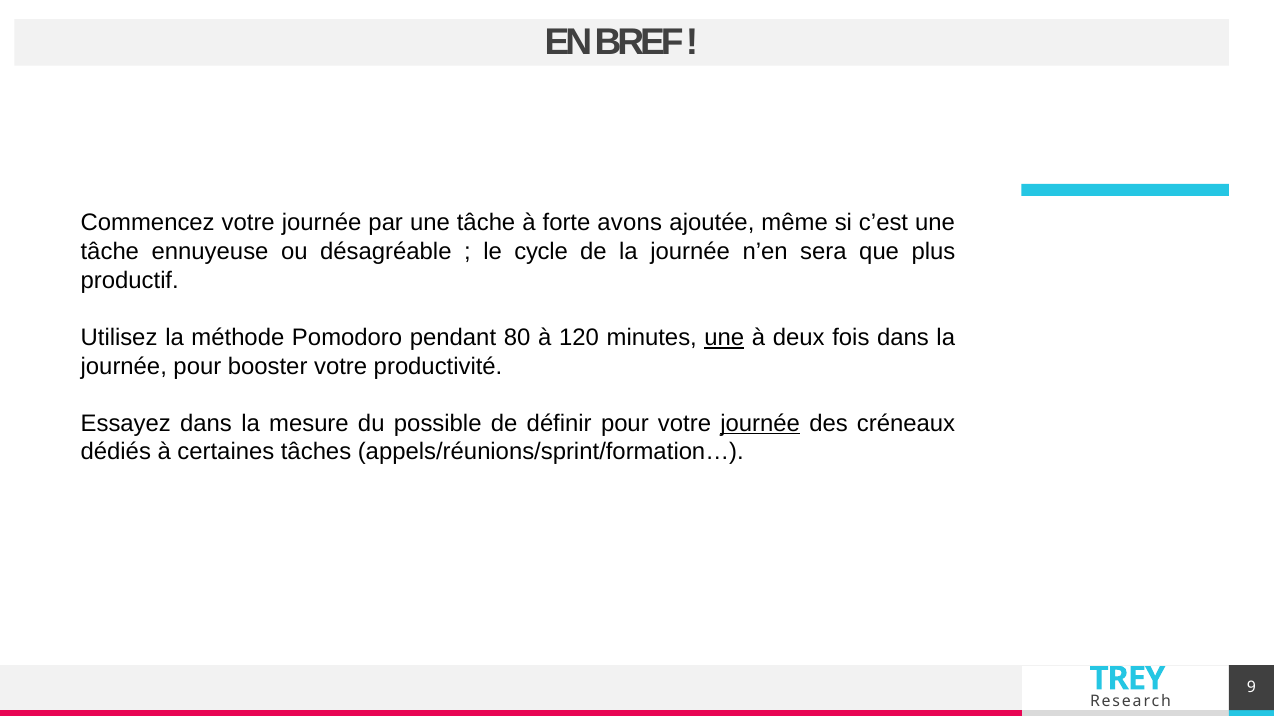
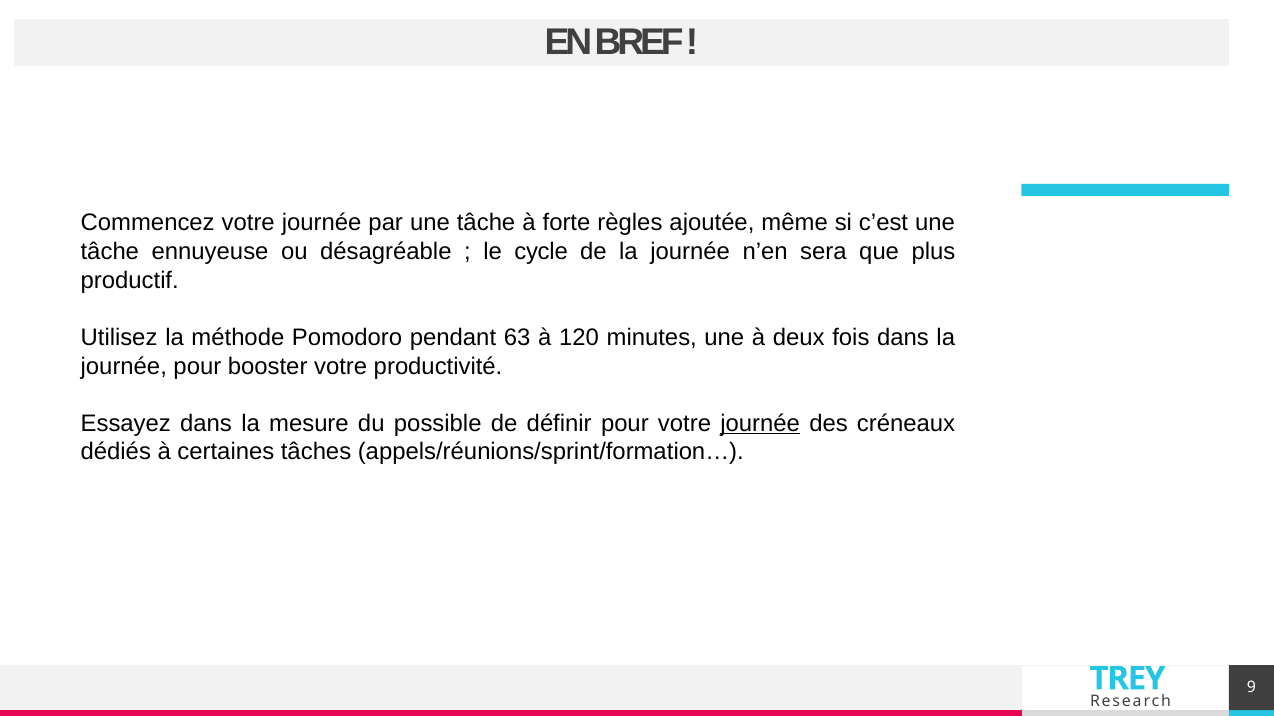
avons: avons -> règles
80: 80 -> 63
une at (724, 338) underline: present -> none
